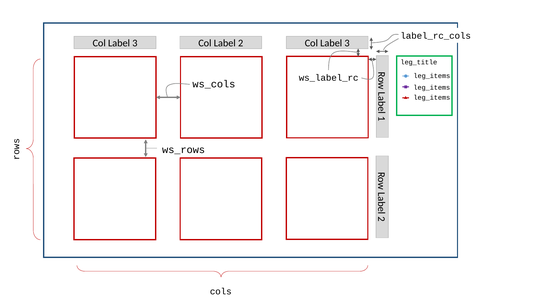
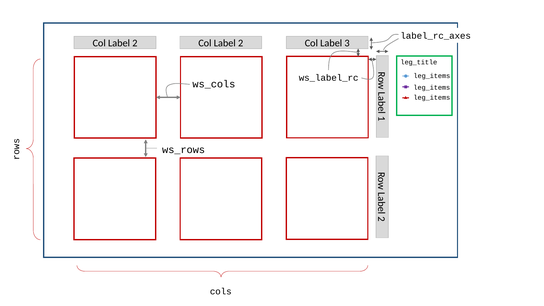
label_rc_cols: label_rc_cols -> label_rc_axes
3 at (135, 43): 3 -> 2
